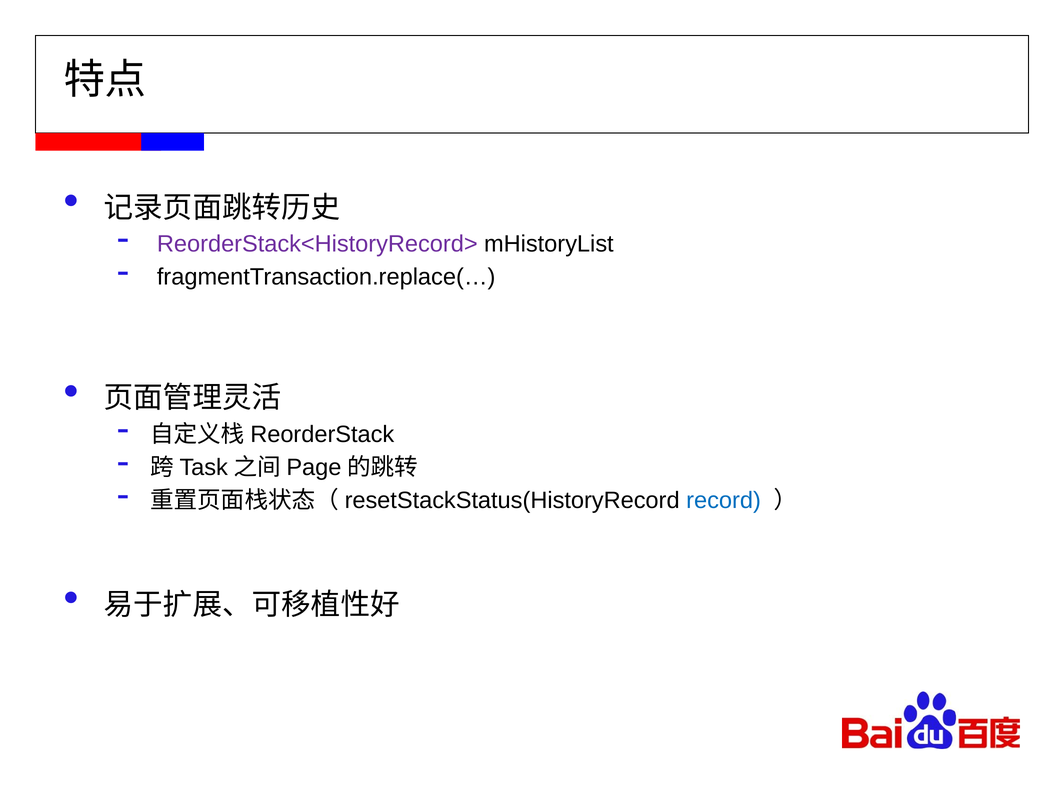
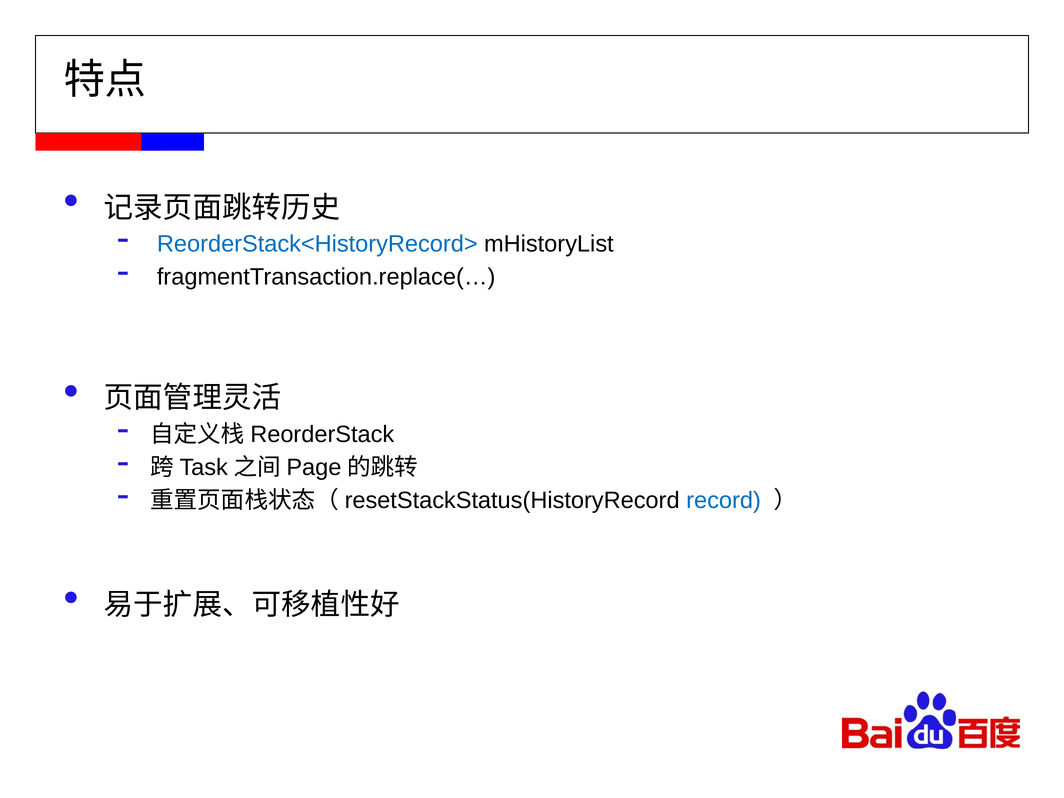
ReorderStack<HistoryRecord> colour: purple -> blue
